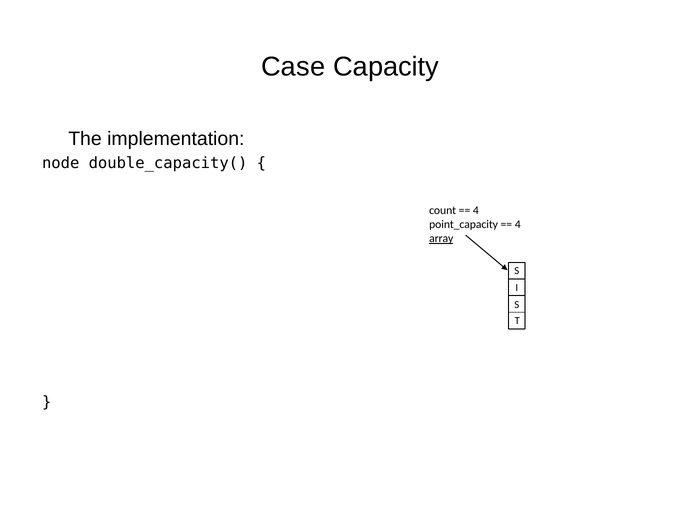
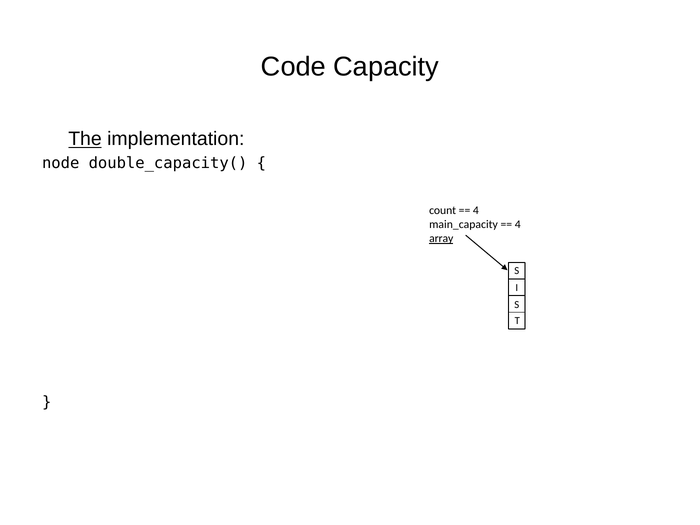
Case: Case -> Code
The underline: none -> present
point_capacity: point_capacity -> main_capacity
